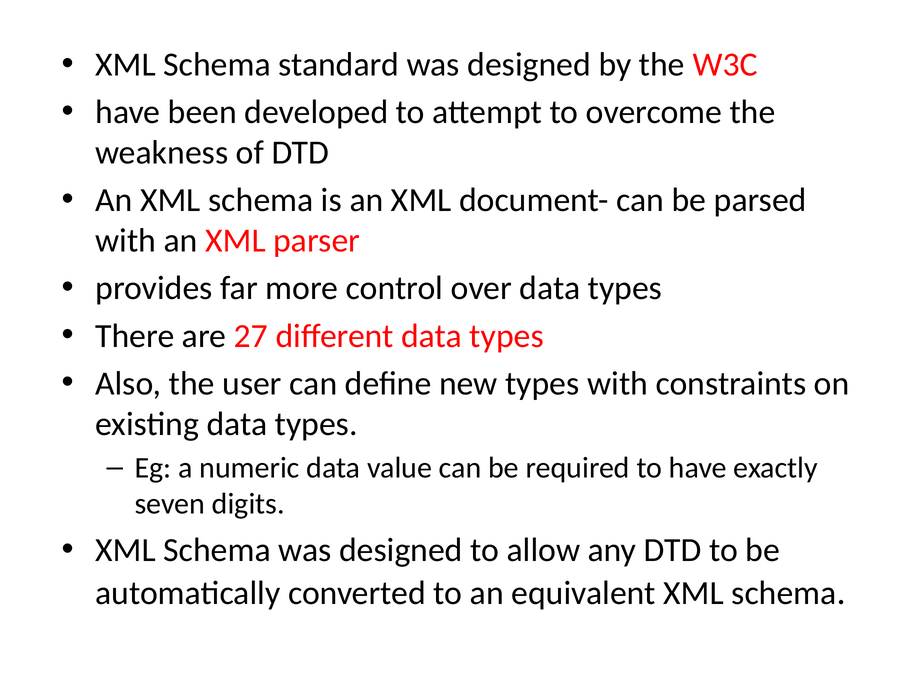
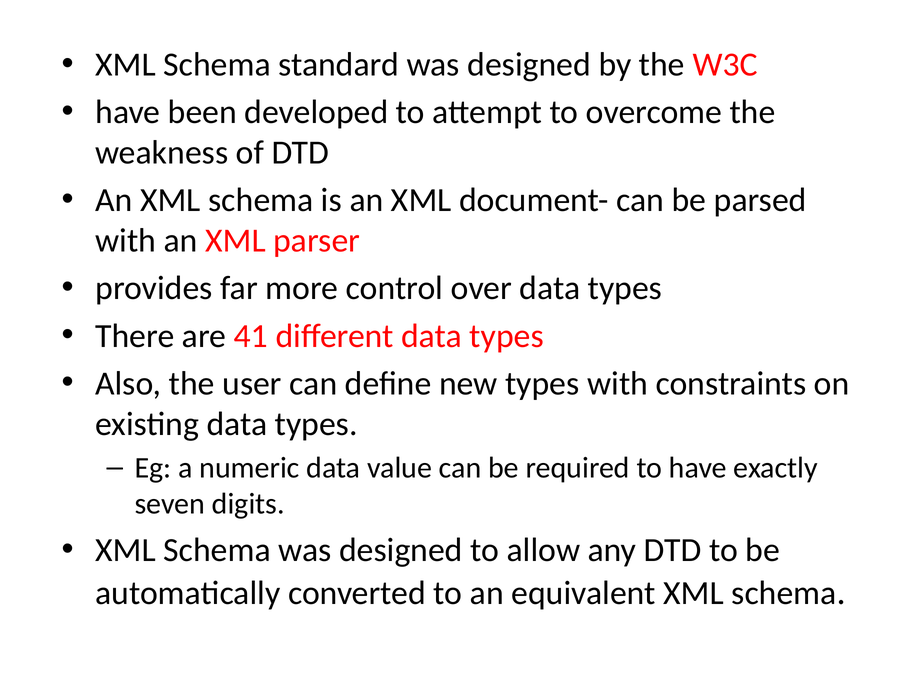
27: 27 -> 41
